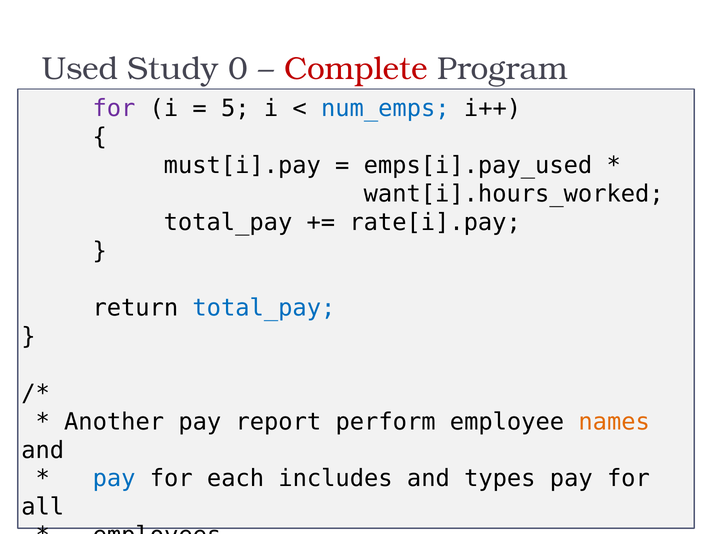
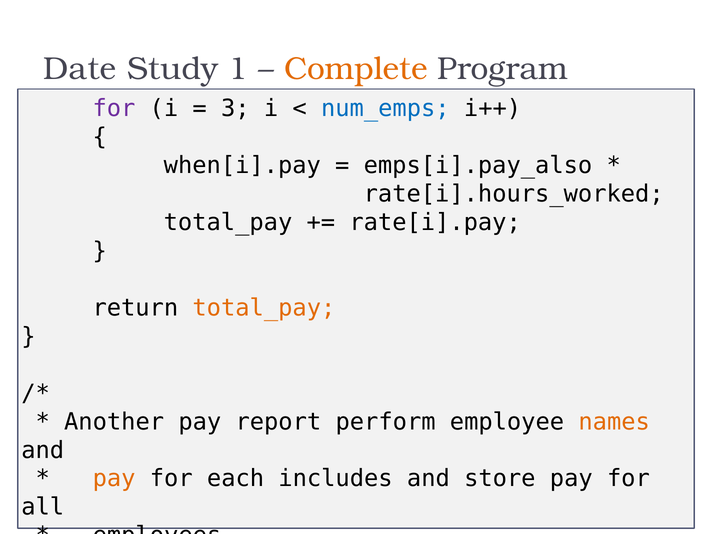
Used: Used -> Date
0: 0 -> 1
Complete colour: red -> orange
5: 5 -> 3
must[i].pay: must[i].pay -> when[i].pay
emps[i].pay_used: emps[i].pay_used -> emps[i].pay_also
want[i].hours_worked: want[i].hours_worked -> rate[i].hours_worked
total_pay at (264, 308) colour: blue -> orange
pay at (114, 479) colour: blue -> orange
types: types -> store
